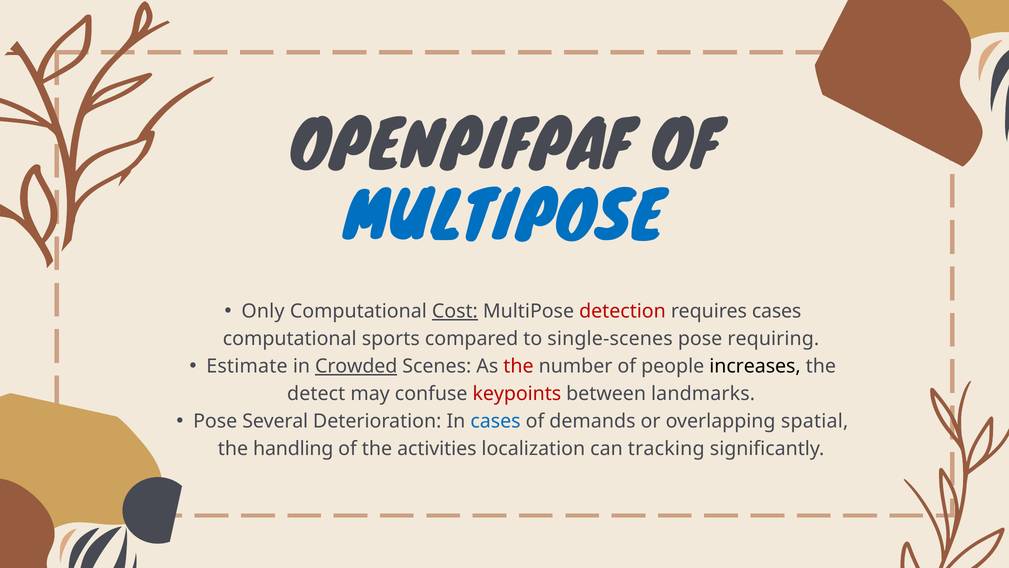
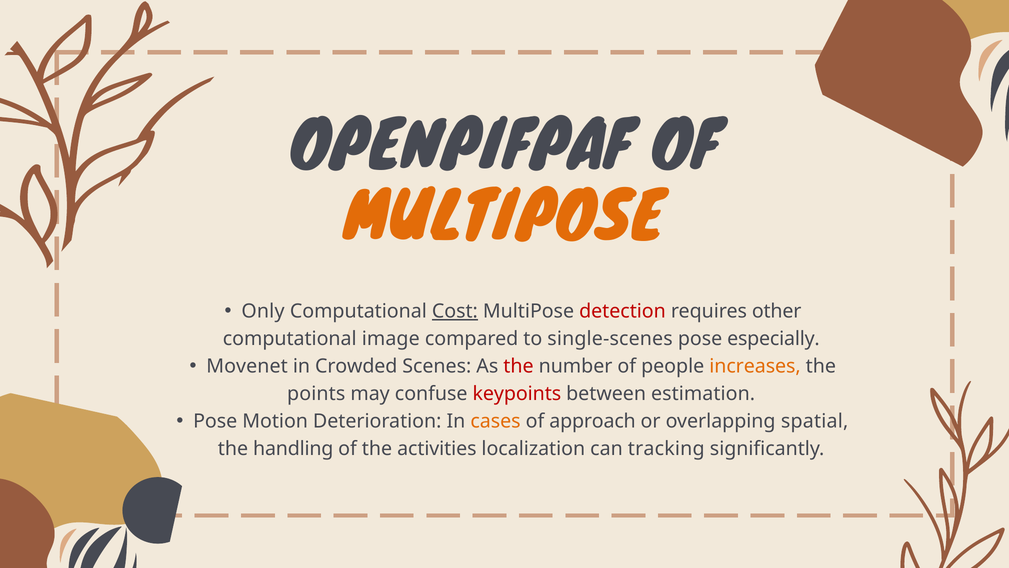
MULTIPOSE at (504, 216) colour: blue -> orange
requires cases: cases -> other
sports: sports -> image
requiring: requiring -> especially
Estimate: Estimate -> Movenet
Crowded underline: present -> none
increases colour: black -> orange
detect: detect -> points
landmarks: landmarks -> estimation
Several: Several -> Motion
cases at (496, 421) colour: blue -> orange
demands: demands -> approach
